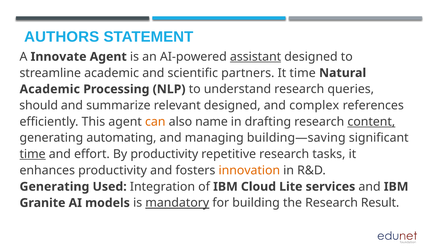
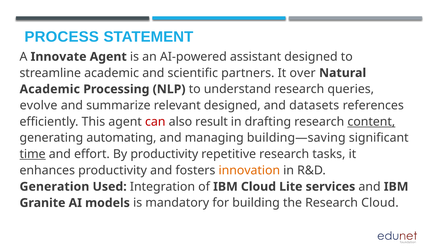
AUTHORS: AUTHORS -> PROCESS
assistant underline: present -> none
It time: time -> over
should: should -> evolve
complex: complex -> datasets
can colour: orange -> red
name: name -> result
Generating at (54, 187): Generating -> Generation
mandatory underline: present -> none
Research Result: Result -> Cloud
